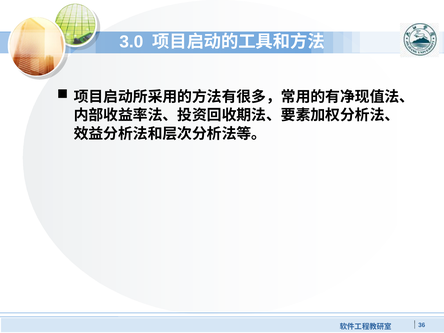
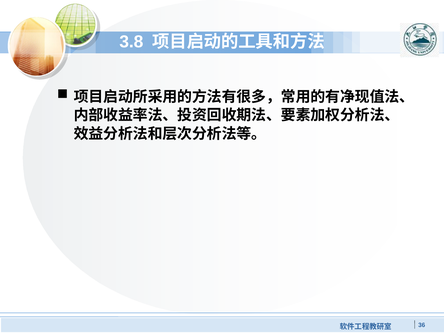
3.0: 3.0 -> 3.8
